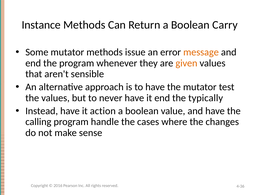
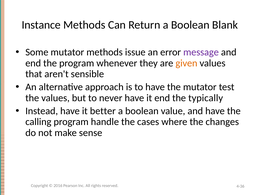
Carry: Carry -> Blank
message colour: orange -> purple
action: action -> better
